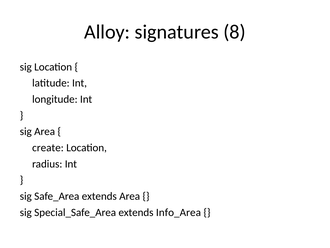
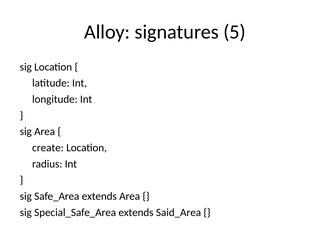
8: 8 -> 5
Info_Area: Info_Area -> Said_Area
